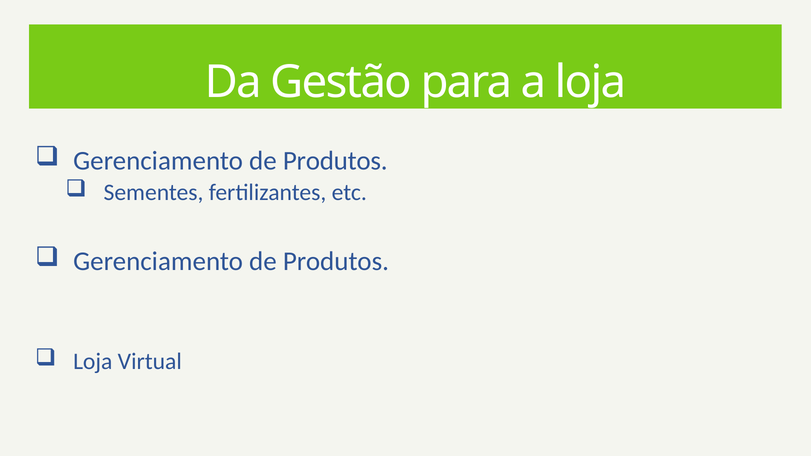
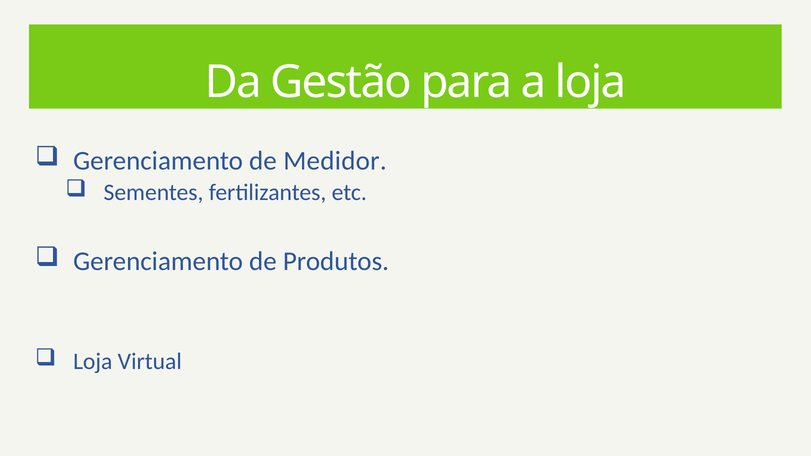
Produtos at (335, 161): Produtos -> Medidor
